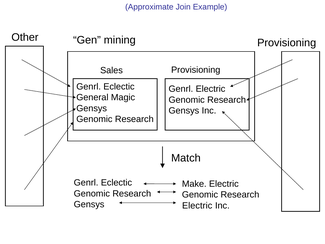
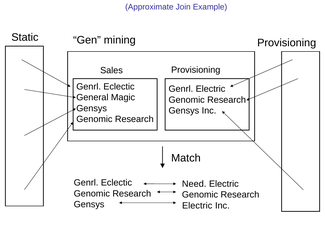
Other: Other -> Static
Make: Make -> Need
